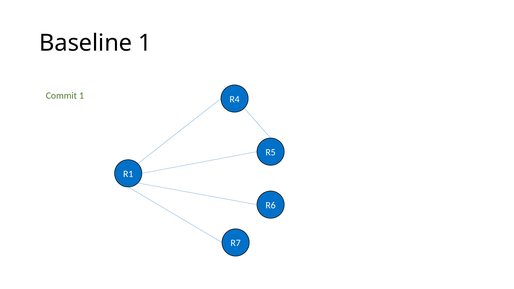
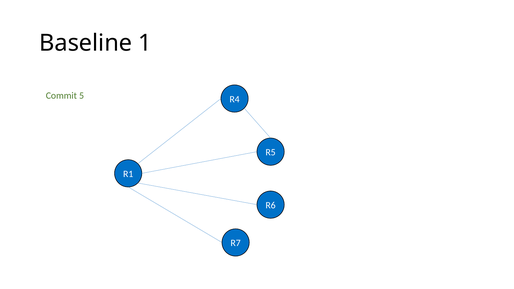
Commit 1: 1 -> 5
